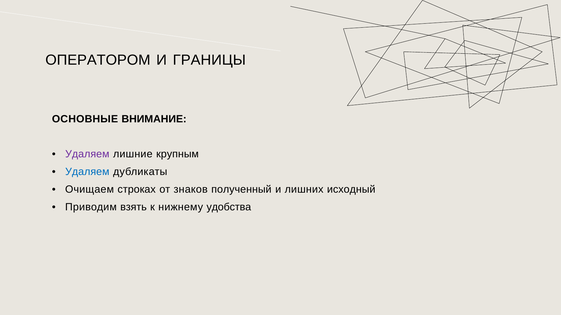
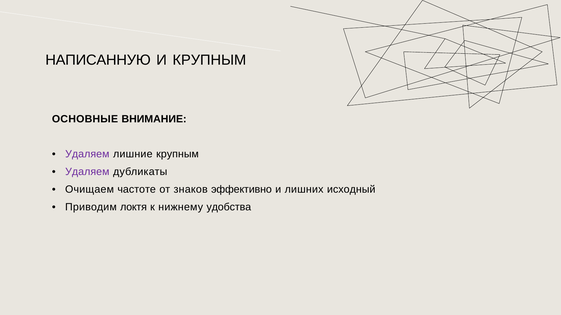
ОПЕРАТОРОМ: ОПЕРАТОРОМ -> НАПИСАННУЮ
И ГРАНИЦЫ: ГРАНИЦЫ -> КРУПНЫМ
Удаляем at (87, 172) colour: blue -> purple
строках: строках -> частоте
полученный: полученный -> эффективно
взять: взять -> локтя
